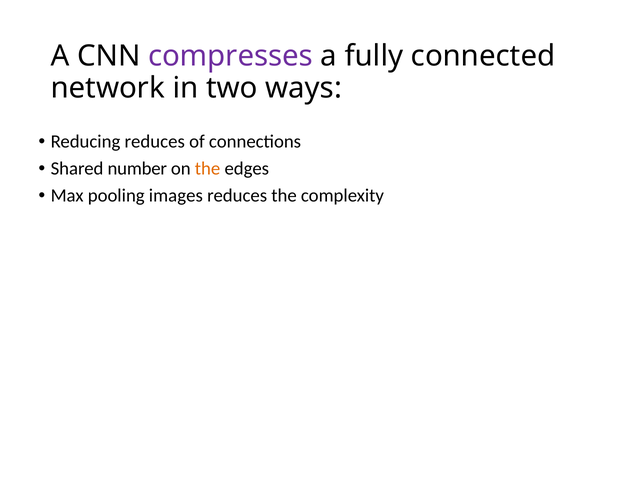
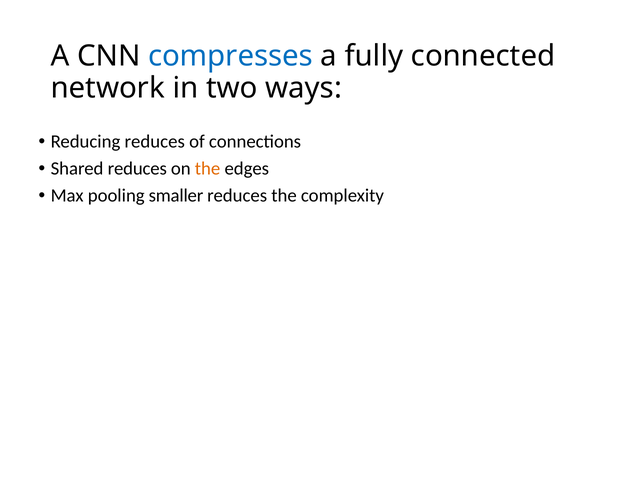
compresses colour: purple -> blue
Shared number: number -> reduces
images: images -> smaller
